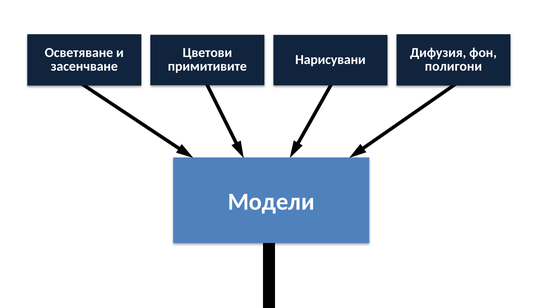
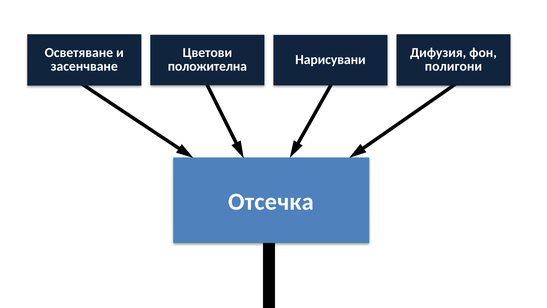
примитивите: примитивите -> положителна
Модели: Модели -> Отсечка
